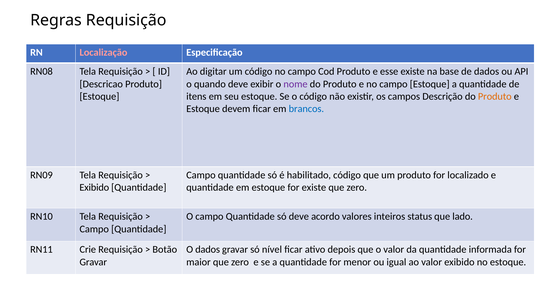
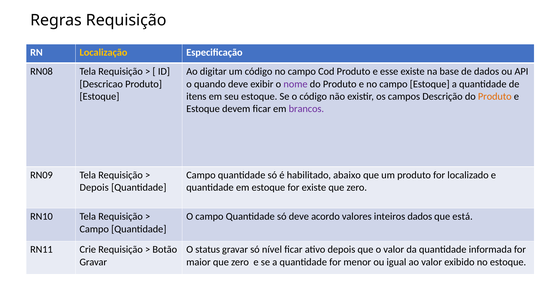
Localização colour: pink -> yellow
brancos colour: blue -> purple
habilitado código: código -> abaixo
Exibido at (94, 188): Exibido -> Depois
inteiros status: status -> dados
lado: lado -> está
O dados: dados -> status
